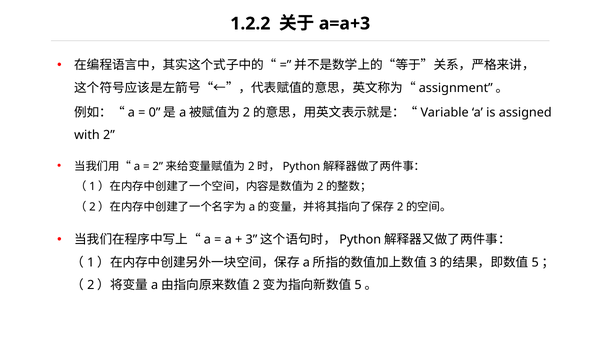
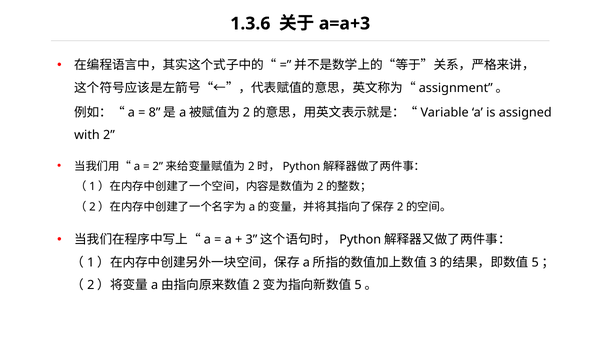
1.2.2: 1.2.2 -> 1.3.6
0: 0 -> 8
